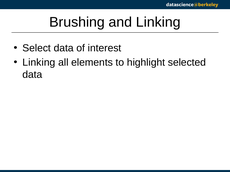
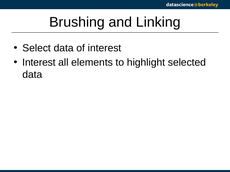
Linking at (39, 63): Linking -> Interest
